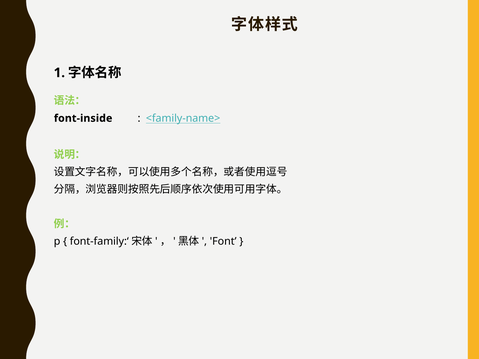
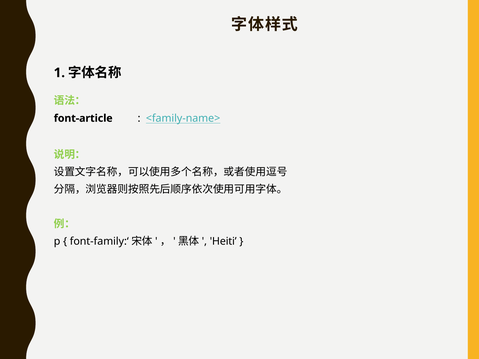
font-inside: font-inside -> font-article
Font: Font -> Heiti
